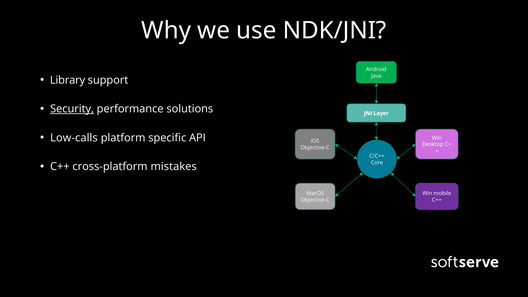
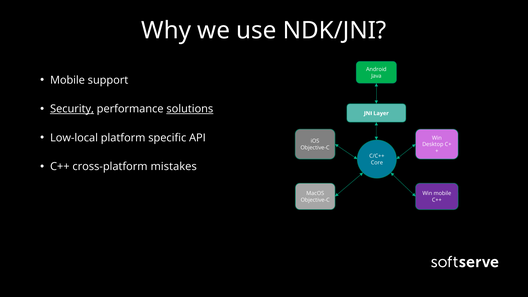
Library at (68, 80): Library -> Mobile
solutions underline: none -> present
Low-calls: Low-calls -> Low-local
